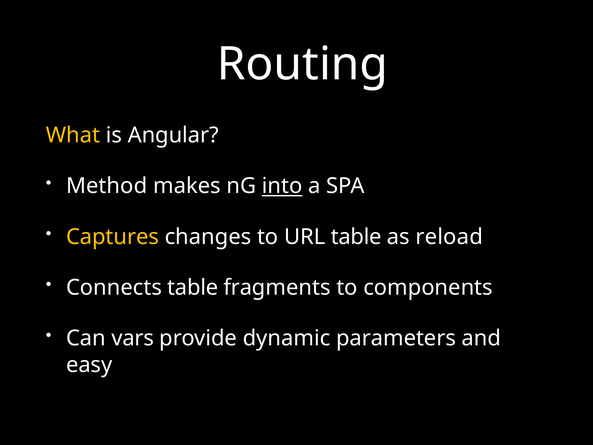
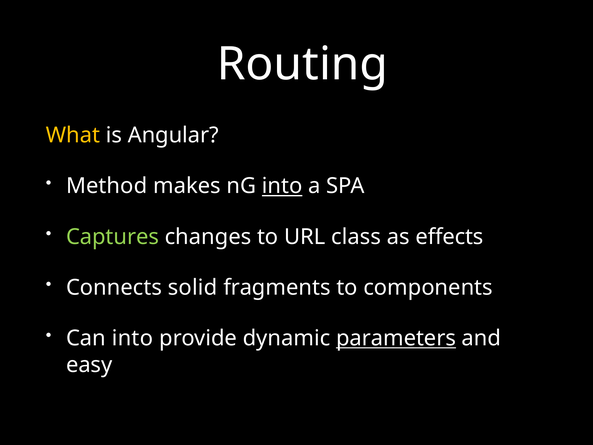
Captures colour: yellow -> light green
URL table: table -> class
reload: reload -> effects
Connects table: table -> solid
Can vars: vars -> into
parameters underline: none -> present
